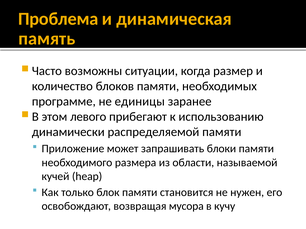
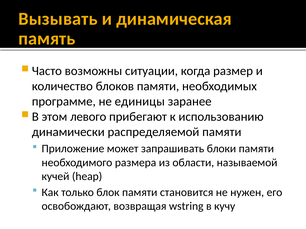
Проблема: Проблема -> Вызывать
мусора: мусора -> wstring
